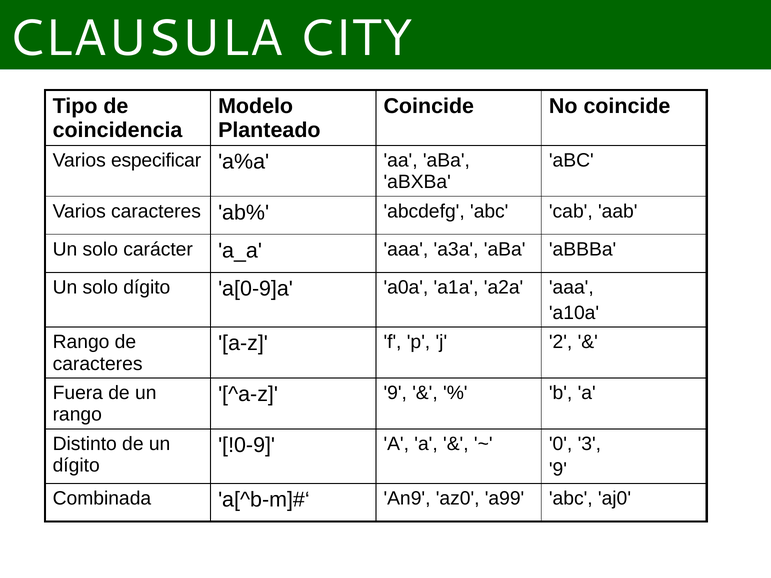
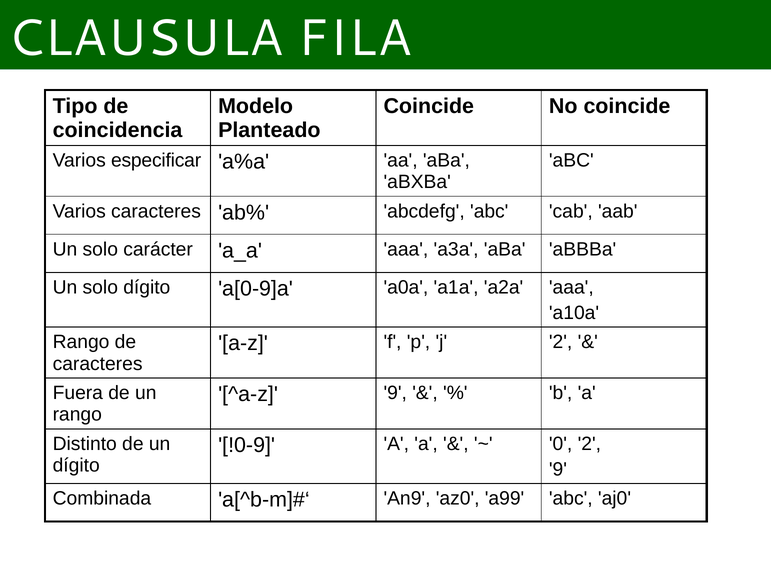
CITY: CITY -> FILA
0 3: 3 -> 2
